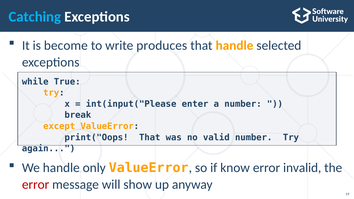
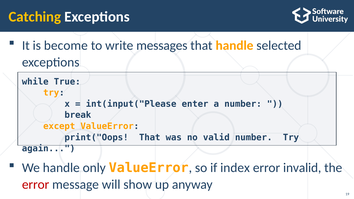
Catching colour: light blue -> yellow
produces: produces -> messages
know: know -> index
